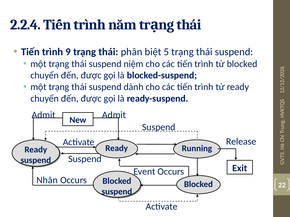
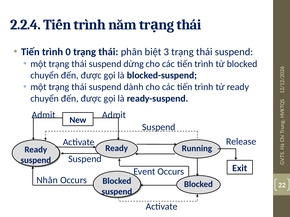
trình 9: 9 -> 0
5: 5 -> 3
niệm: niệm -> dừng
